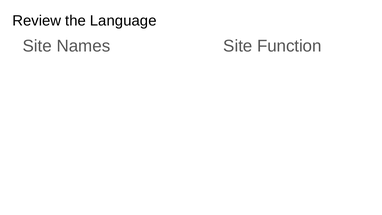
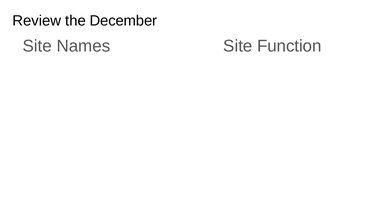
Language: Language -> December
